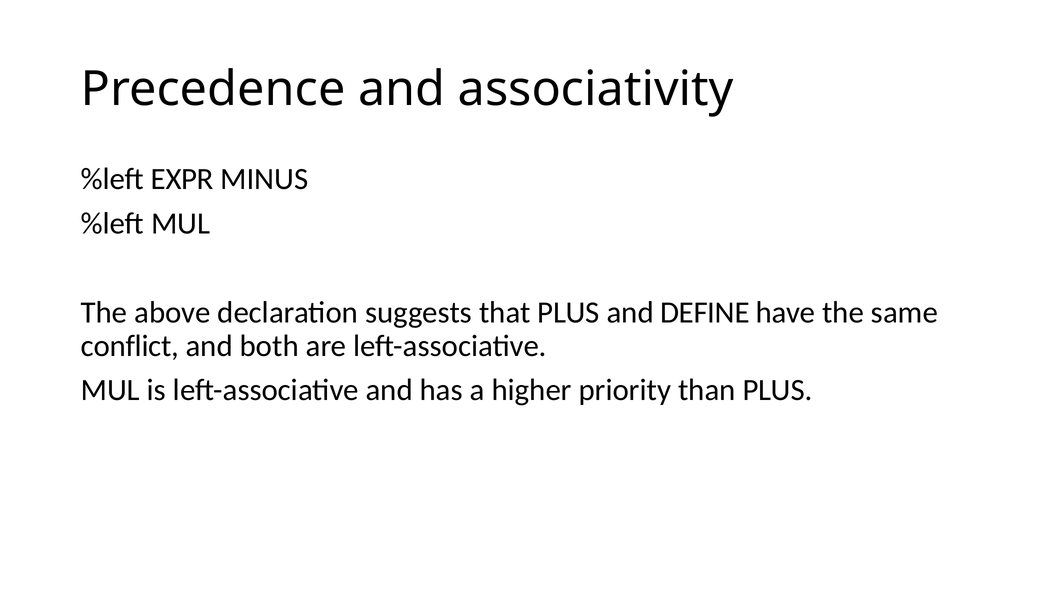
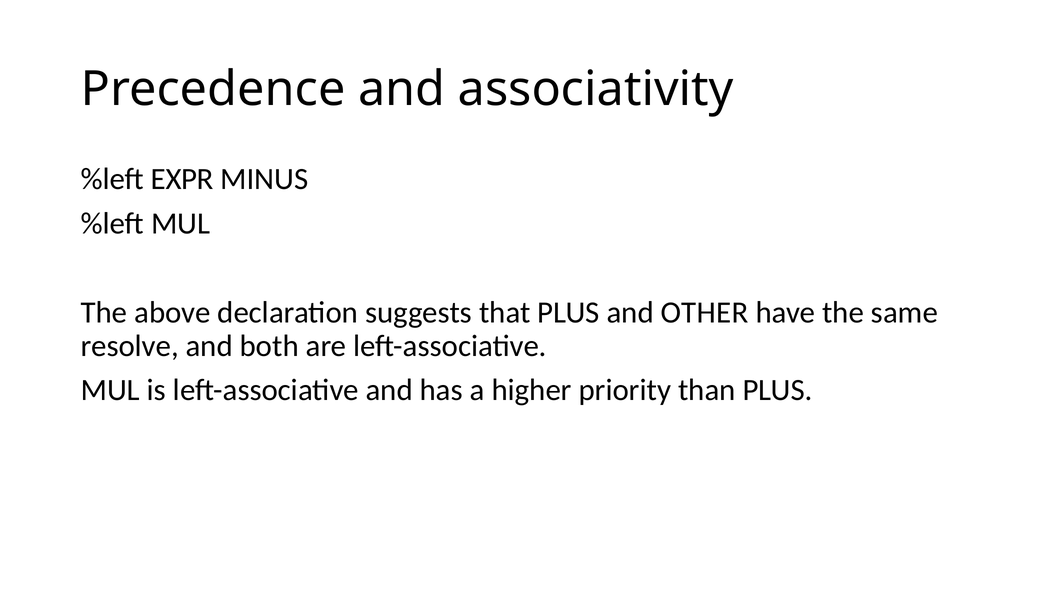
DEFINE: DEFINE -> OTHER
conflict: conflict -> resolve
